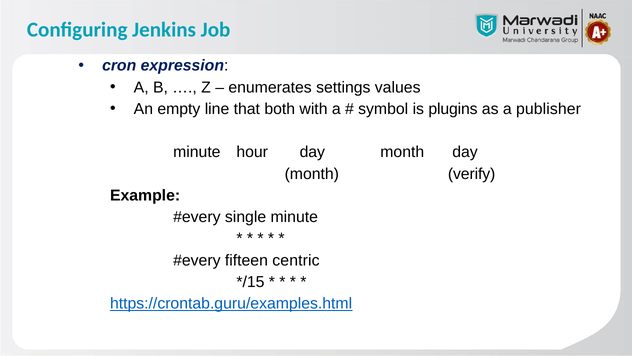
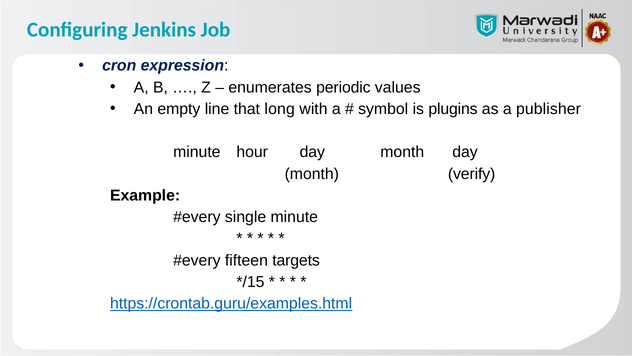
settings: settings -> periodic
both: both -> long
centric: centric -> targets
